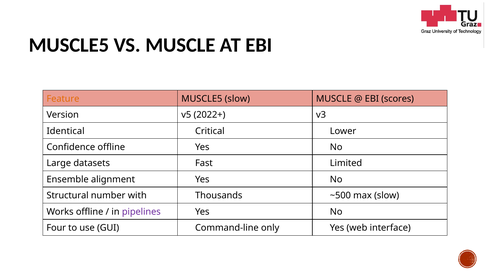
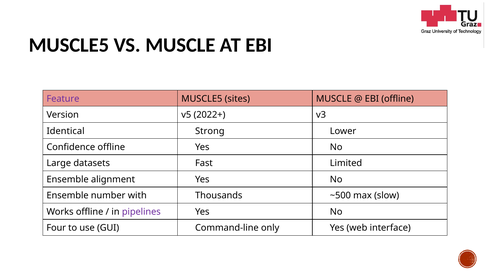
Feature colour: orange -> purple
MUSCLE5 slow: slow -> sites
EBI scores: scores -> offline
Critical: Critical -> Strong
Structural at (68, 196): Structural -> Ensemble
